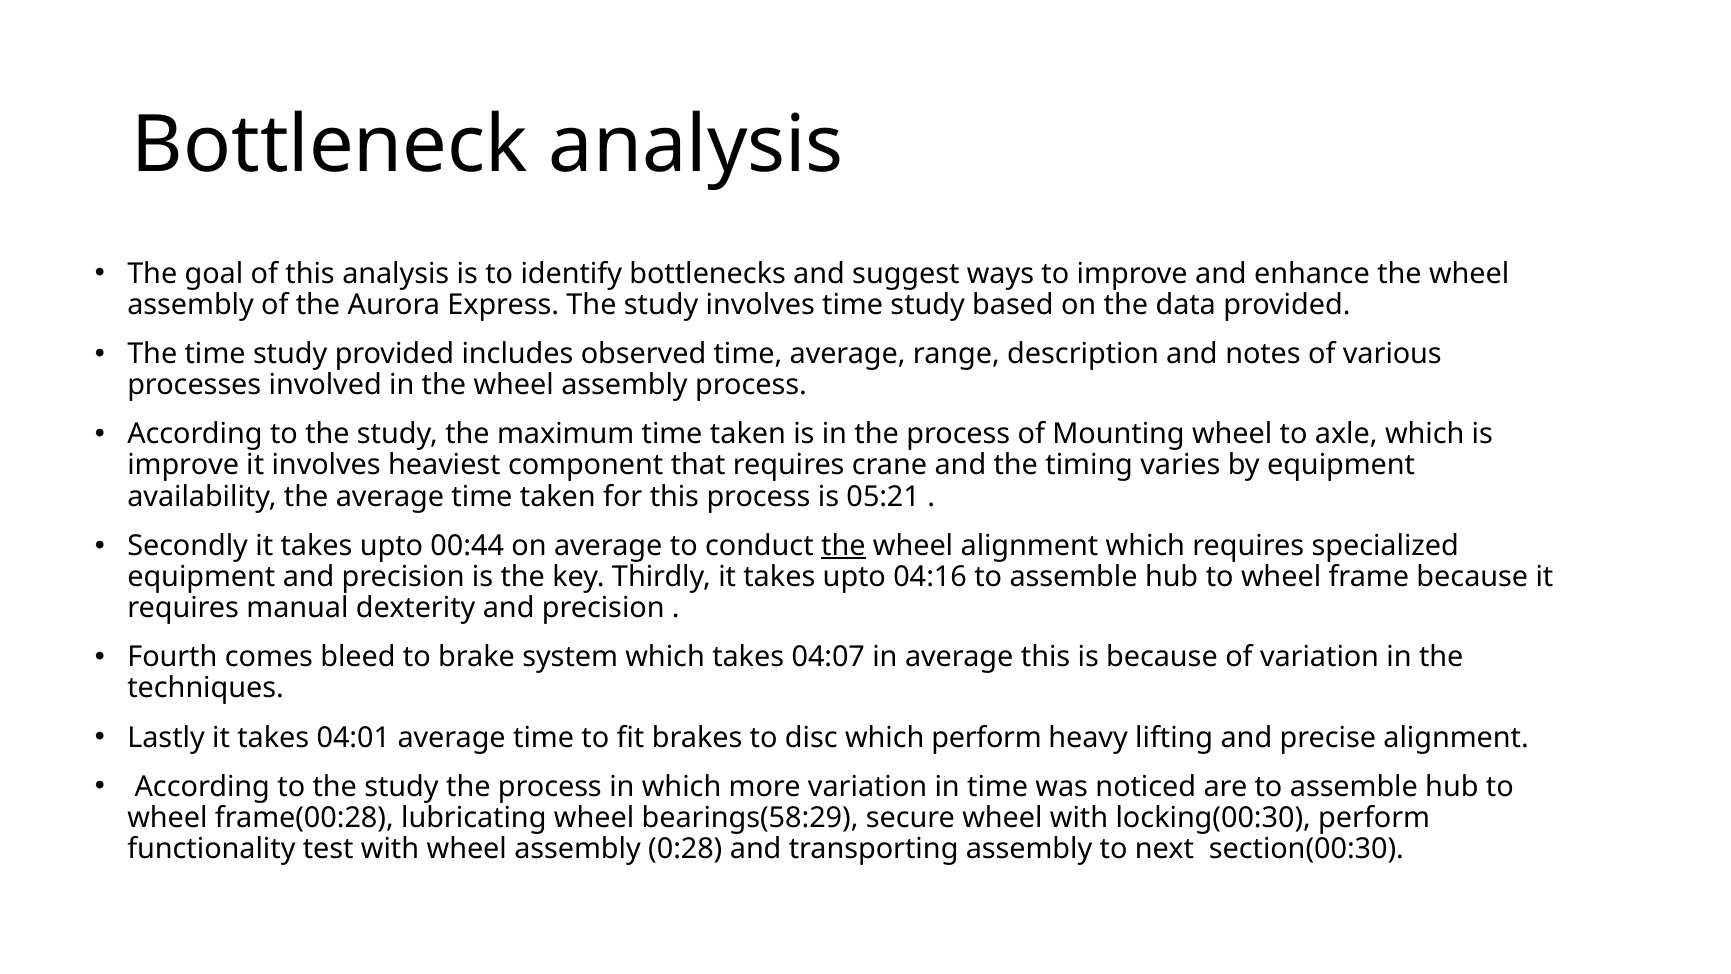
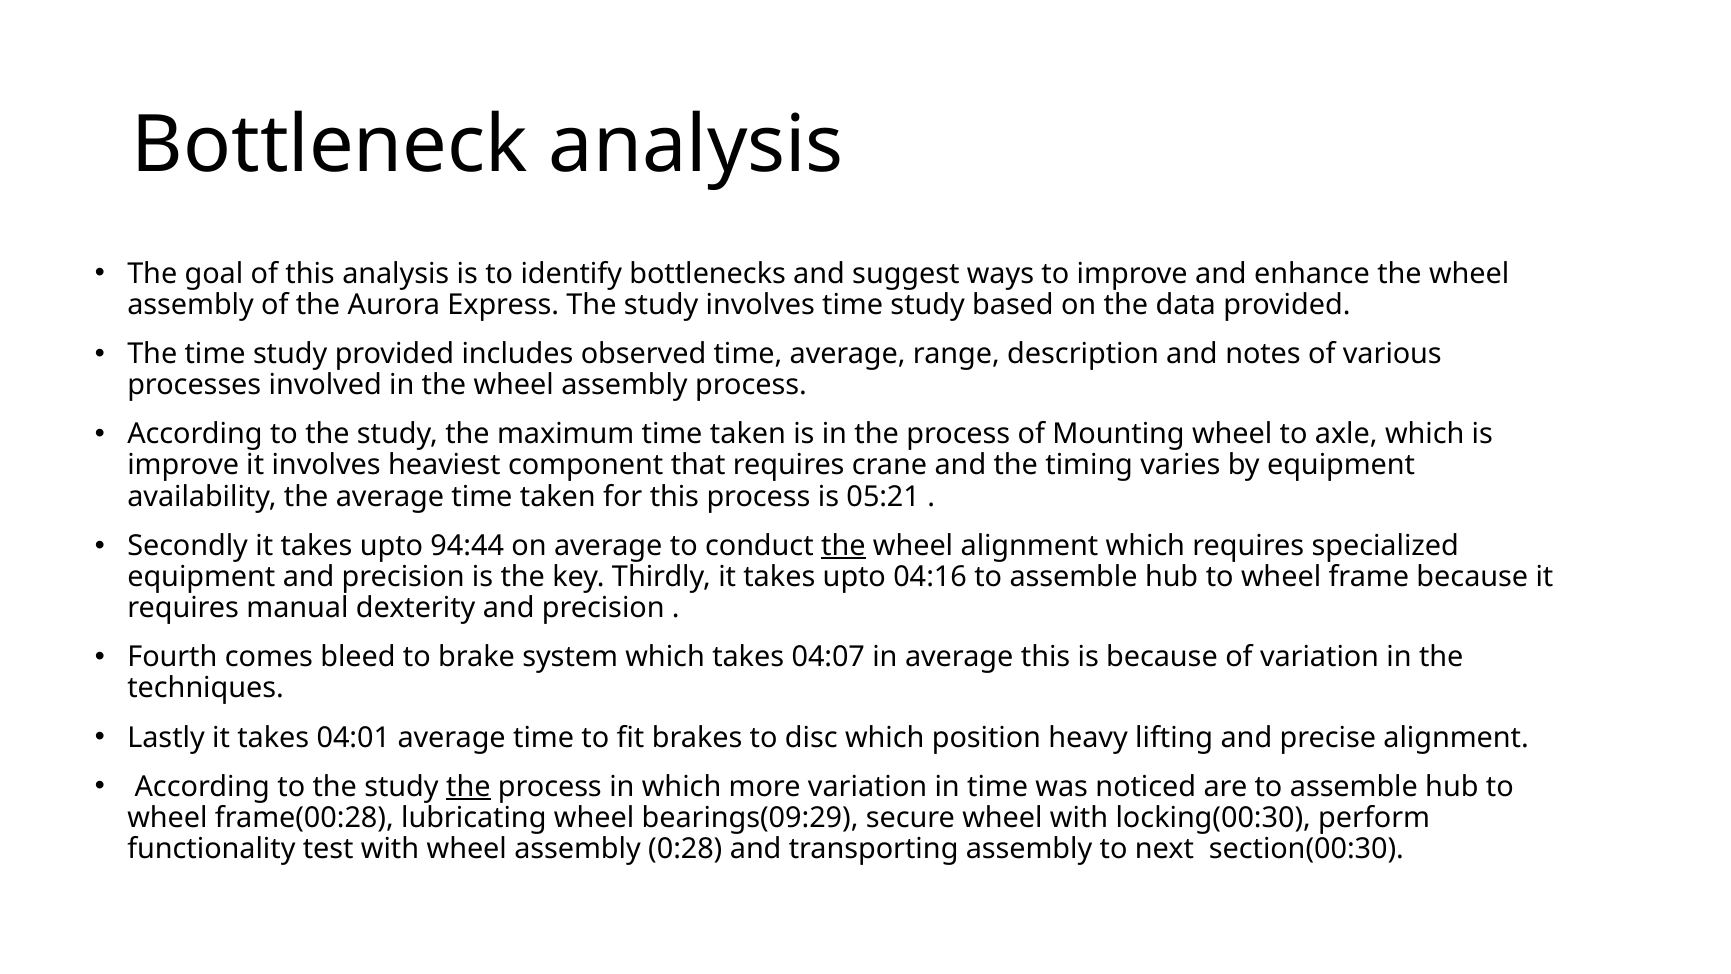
00:44: 00:44 -> 94:44
which perform: perform -> position
the at (468, 786) underline: none -> present
bearings(58:29: bearings(58:29 -> bearings(09:29
